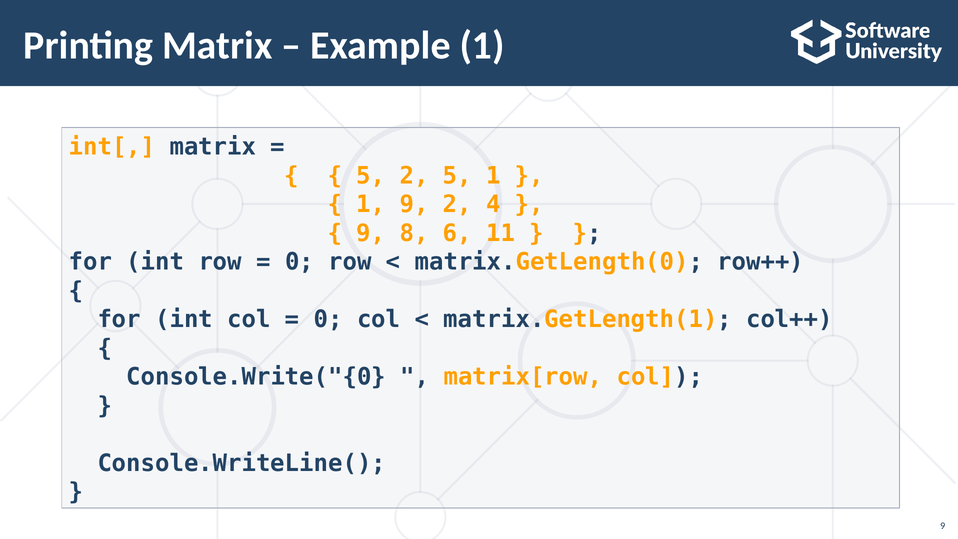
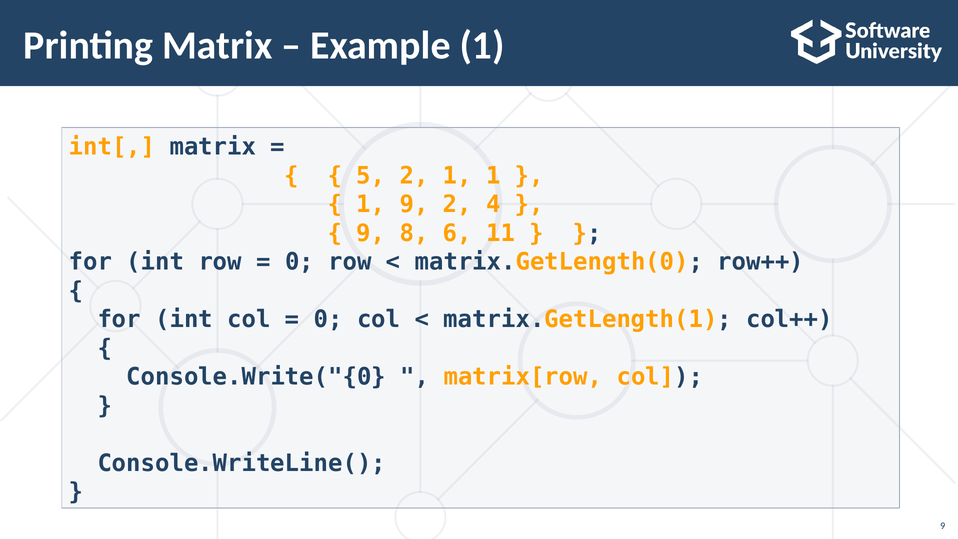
2 5: 5 -> 1
